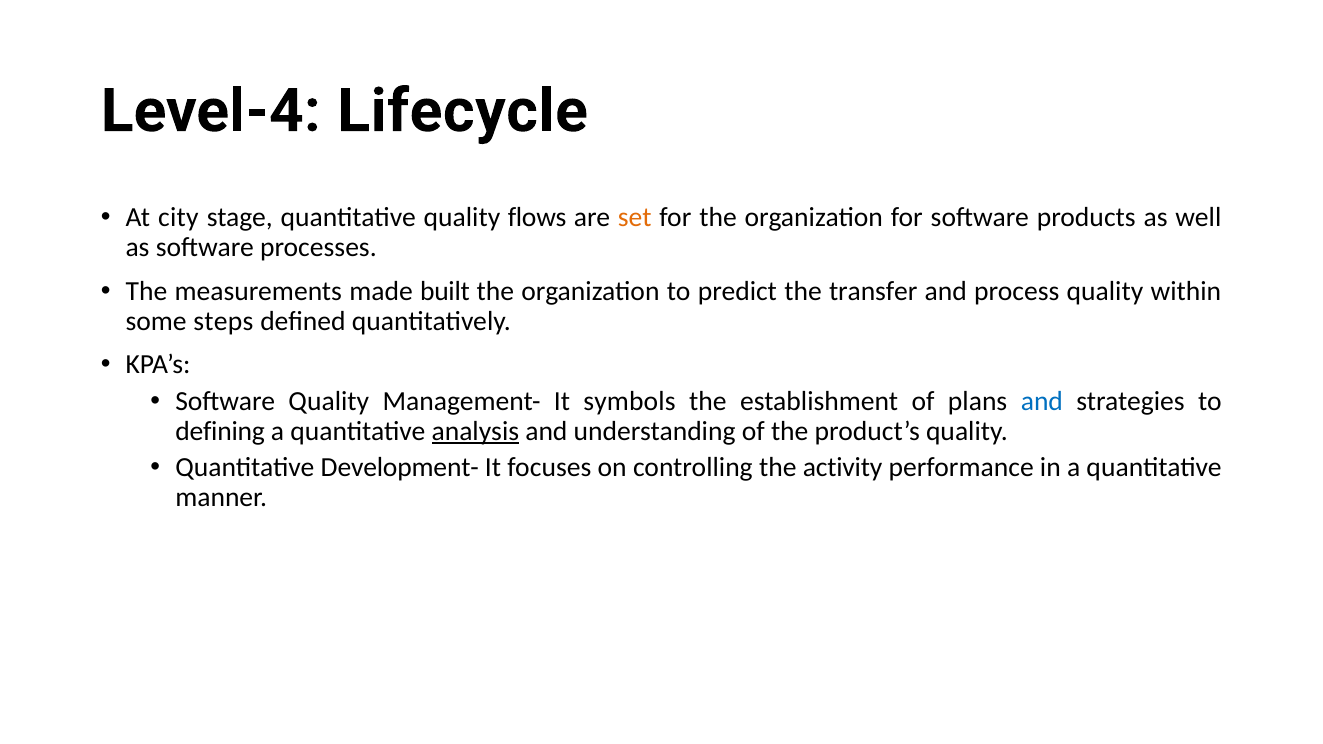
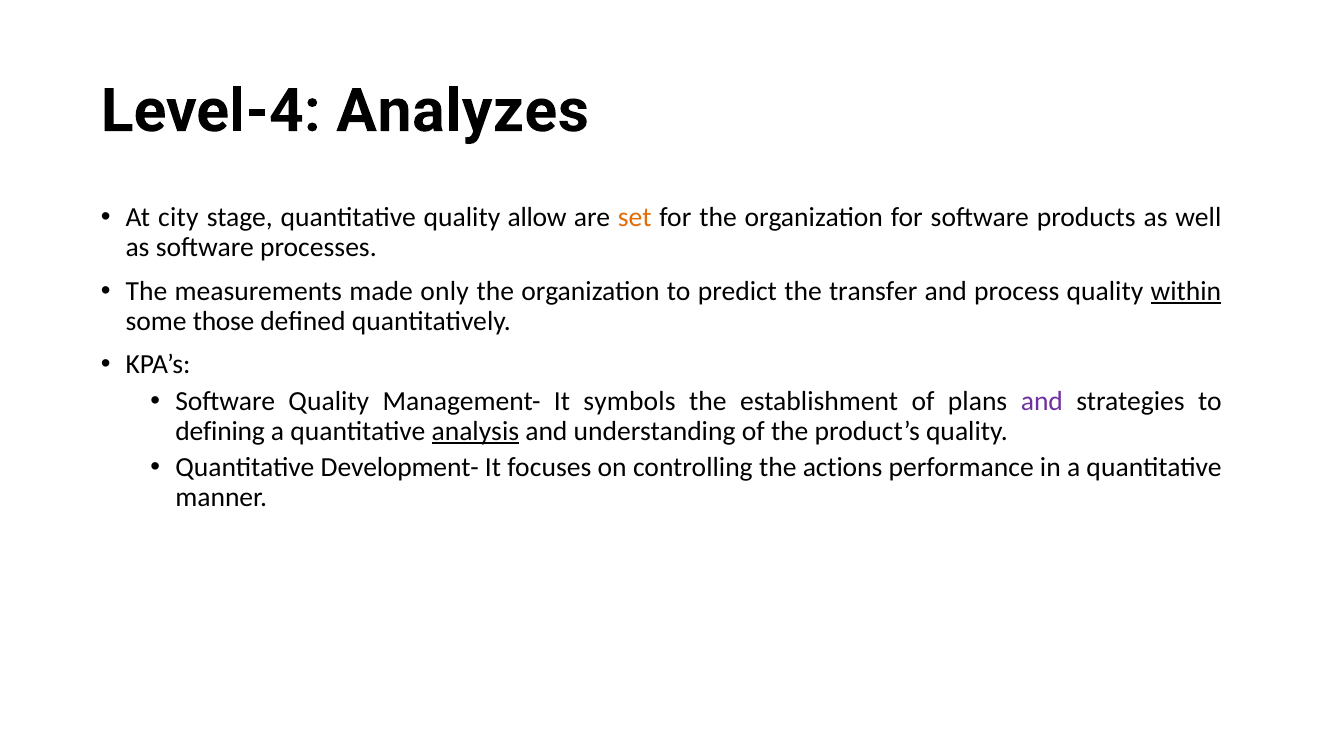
Lifecycle: Lifecycle -> Analyzes
flows: flows -> allow
built: built -> only
within underline: none -> present
steps: steps -> those
and at (1042, 401) colour: blue -> purple
activity: activity -> actions
